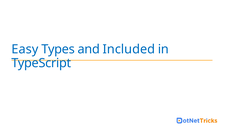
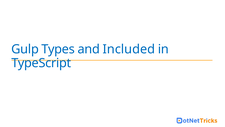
Easy: Easy -> Gulp
